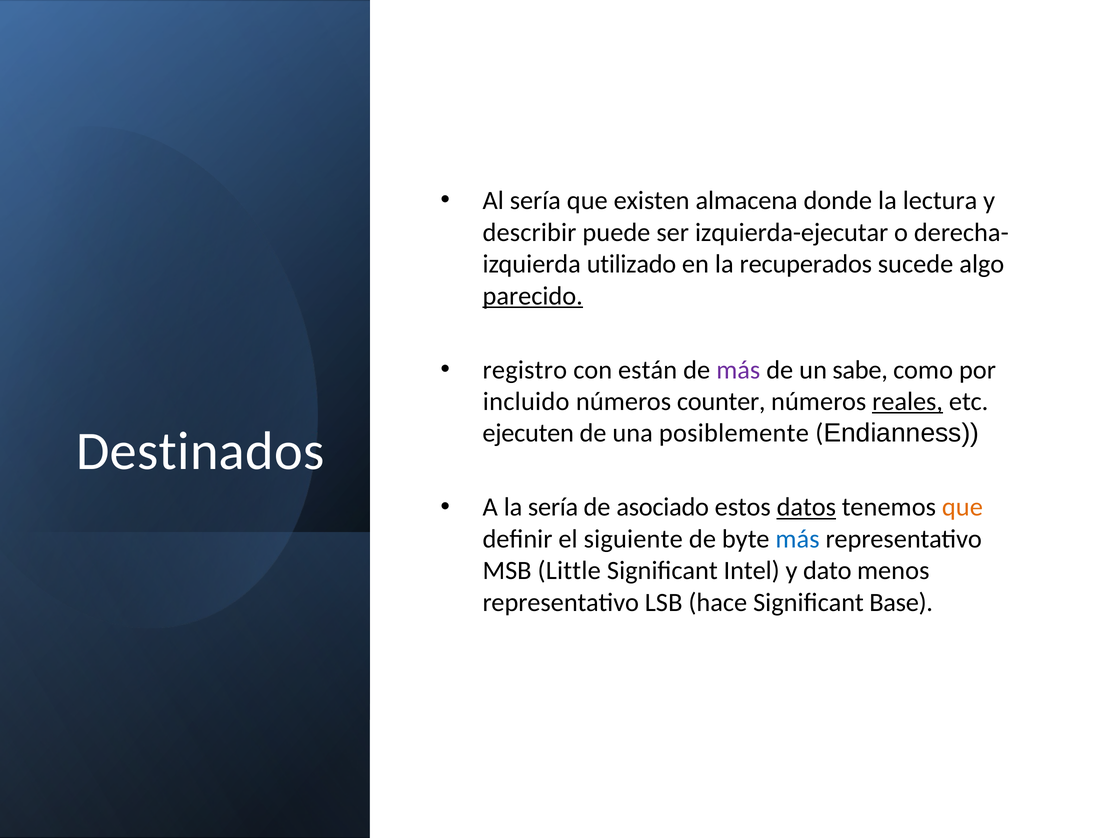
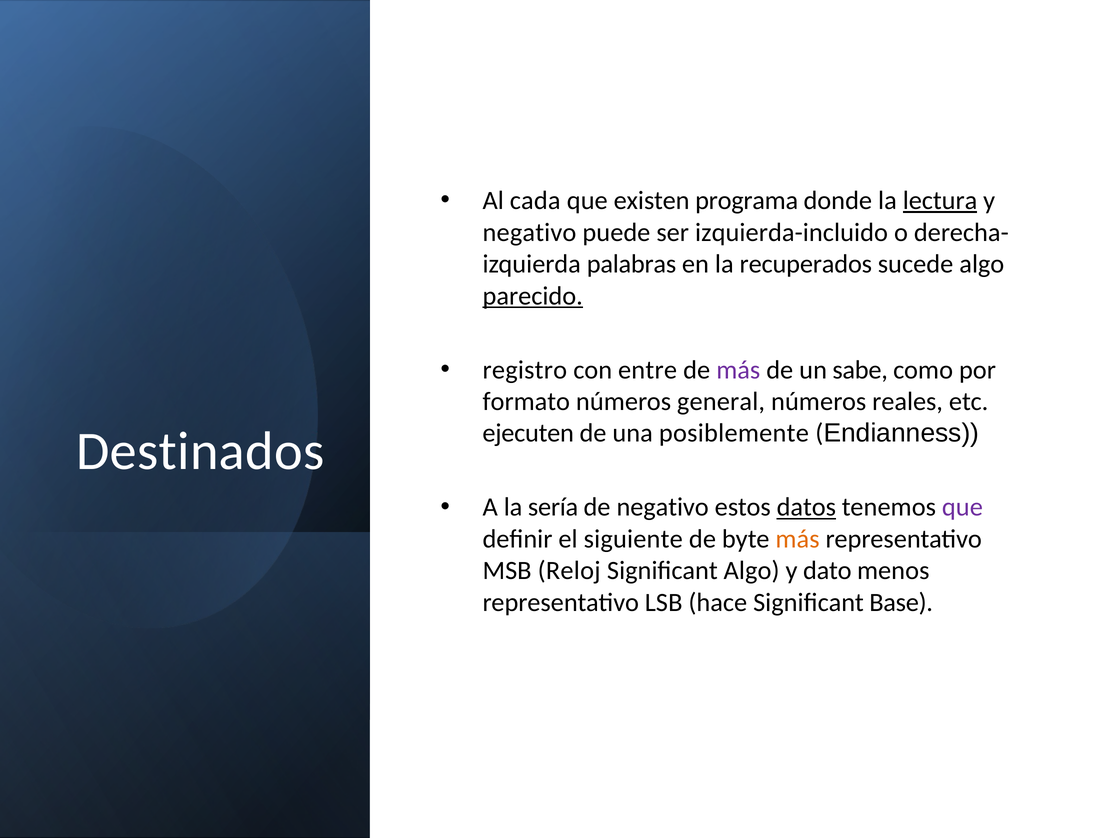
Al sería: sería -> cada
almacena: almacena -> programa
lectura underline: none -> present
describir at (530, 232): describir -> negativo
izquierda-ejecutar: izquierda-ejecutar -> izquierda-incluido
utilizado: utilizado -> palabras
están: están -> entre
incluido: incluido -> formato
counter: counter -> general
reales underline: present -> none
de asociado: asociado -> negativo
que at (962, 507) colour: orange -> purple
más at (798, 539) colour: blue -> orange
Little: Little -> Reloj
Significant Intel: Intel -> Algo
